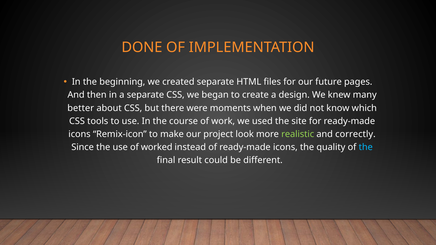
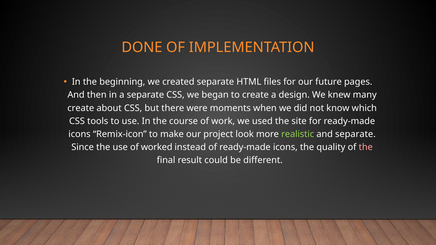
better at (81, 108): better -> create
and correctly: correctly -> separate
the at (366, 147) colour: light blue -> pink
